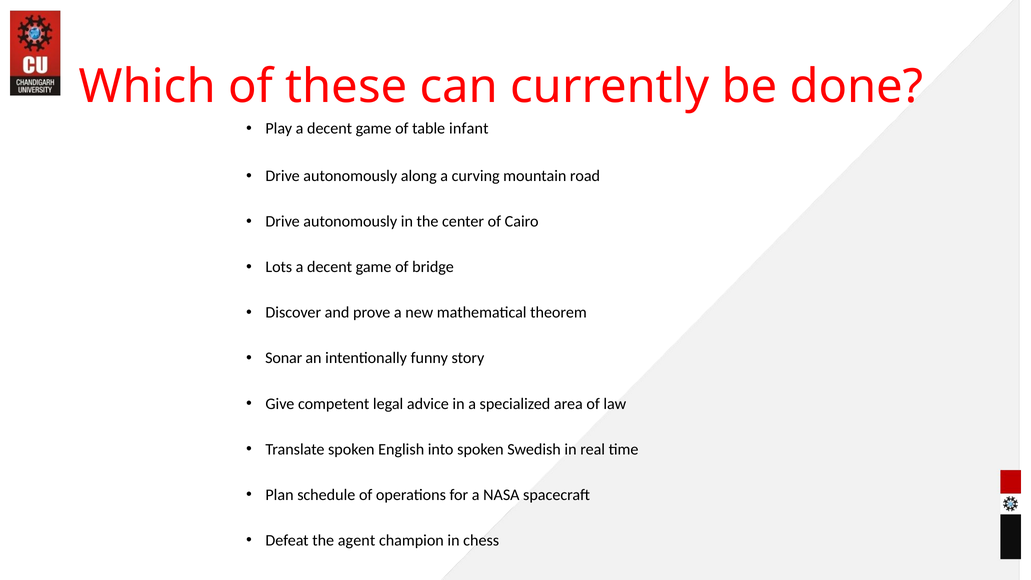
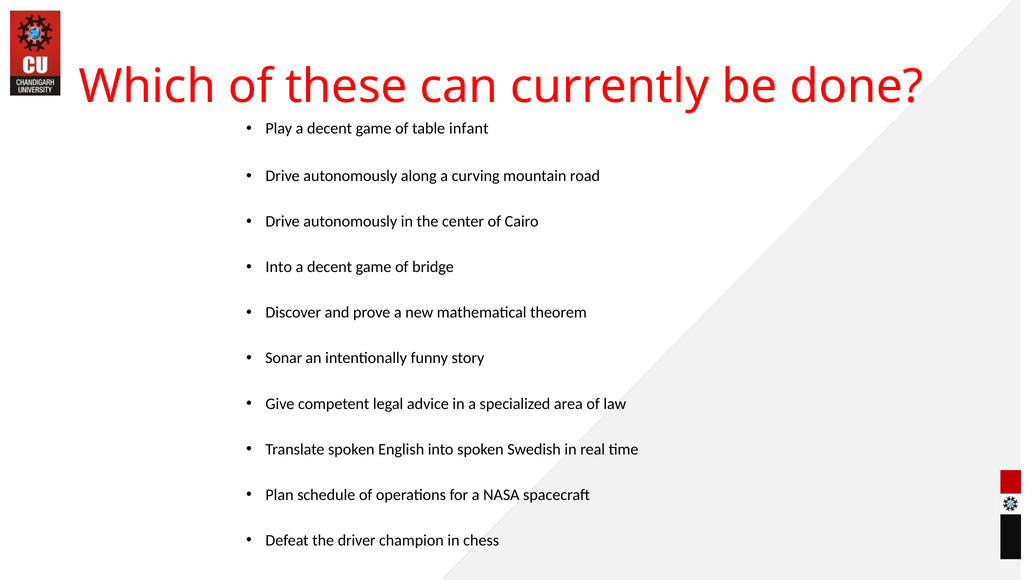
Lots at (279, 267): Lots -> Into
agent: agent -> driver
